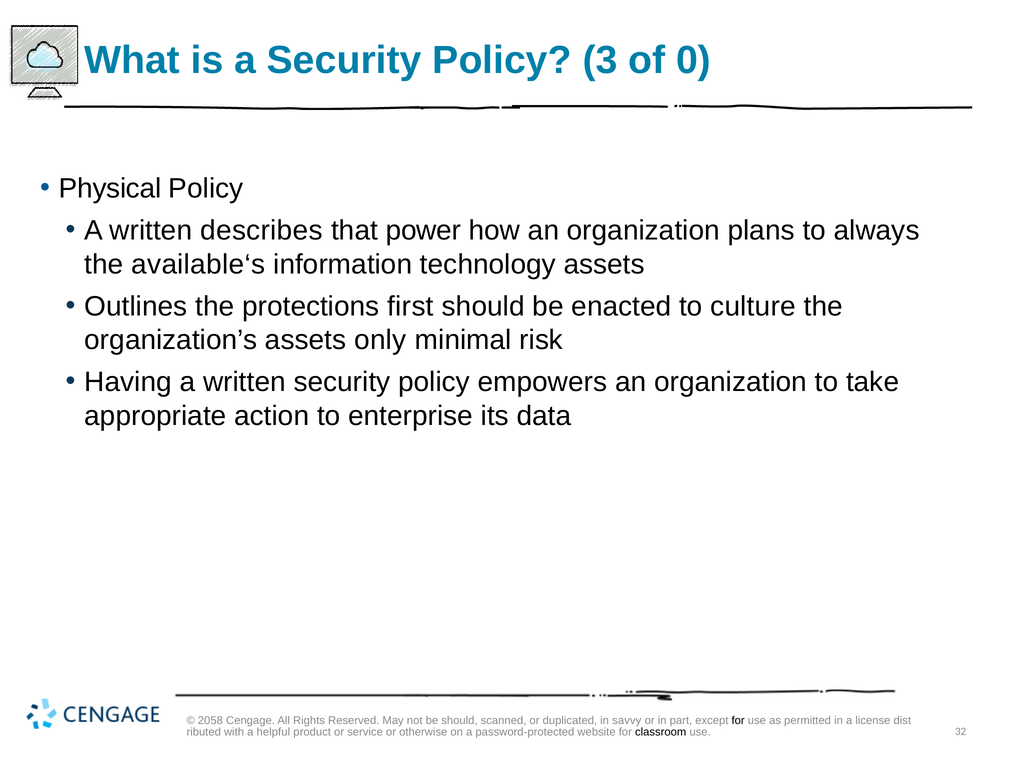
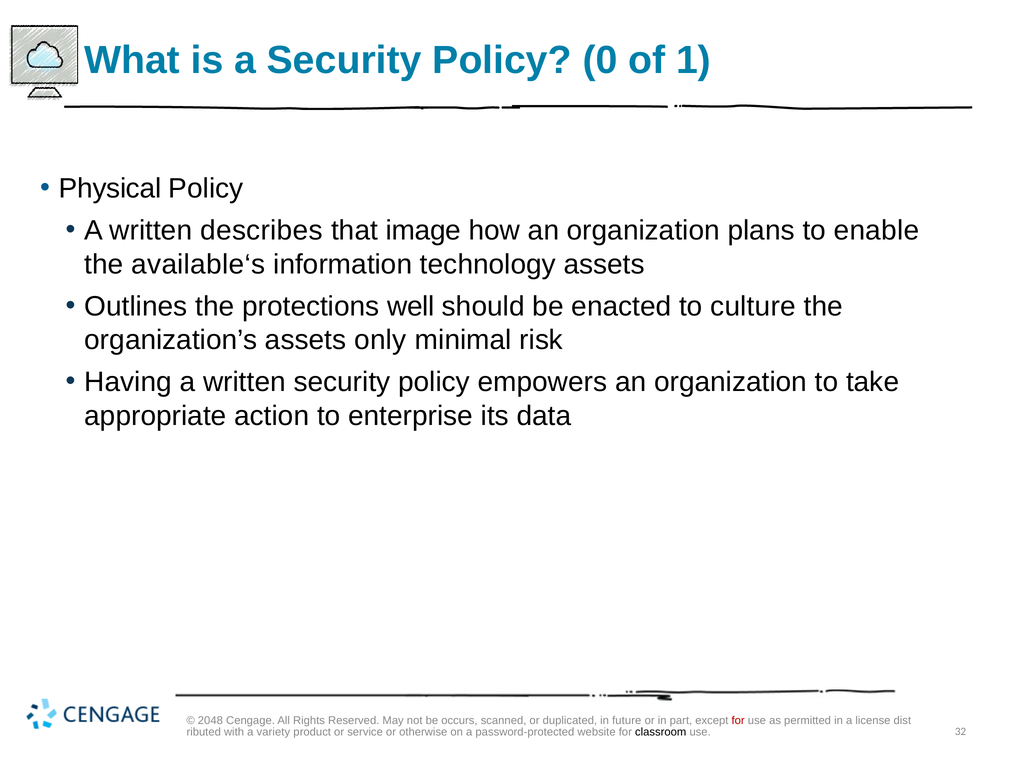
3: 3 -> 0
0: 0 -> 1
power: power -> image
always: always -> enable
first: first -> well
2058: 2058 -> 2048
be should: should -> occurs
savvy: savvy -> future
for at (738, 721) colour: black -> red
helpful: helpful -> variety
